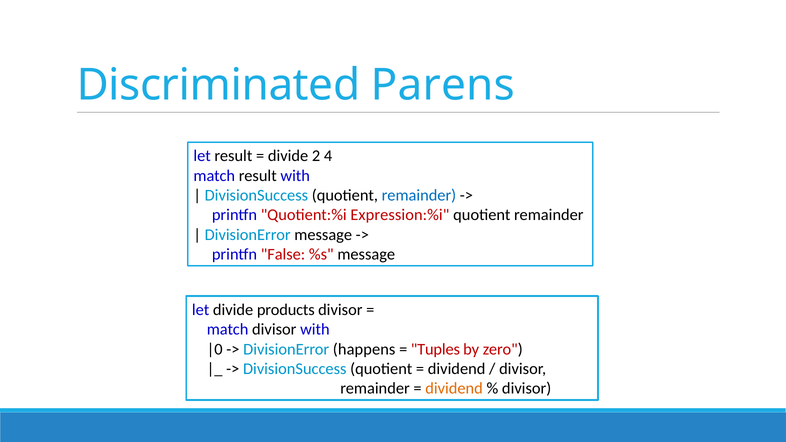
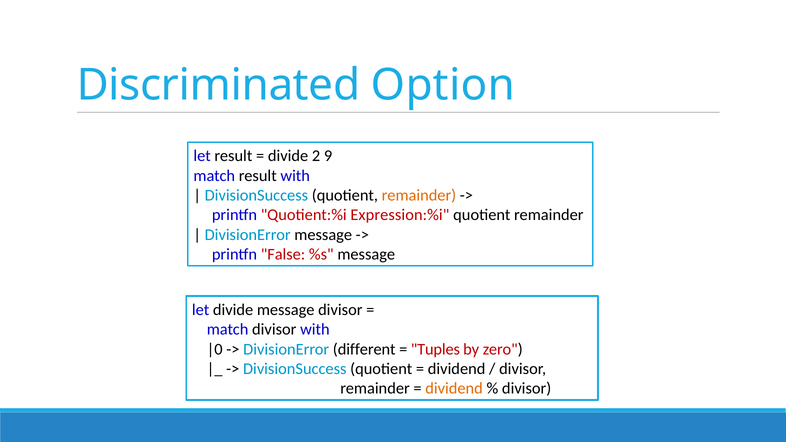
Parens: Parens -> Option
4: 4 -> 9
remainder at (419, 195) colour: blue -> orange
divide products: products -> message
happens: happens -> different
